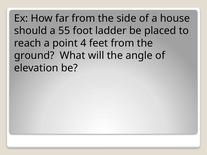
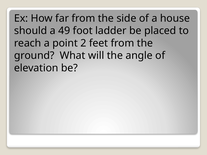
55: 55 -> 49
4: 4 -> 2
